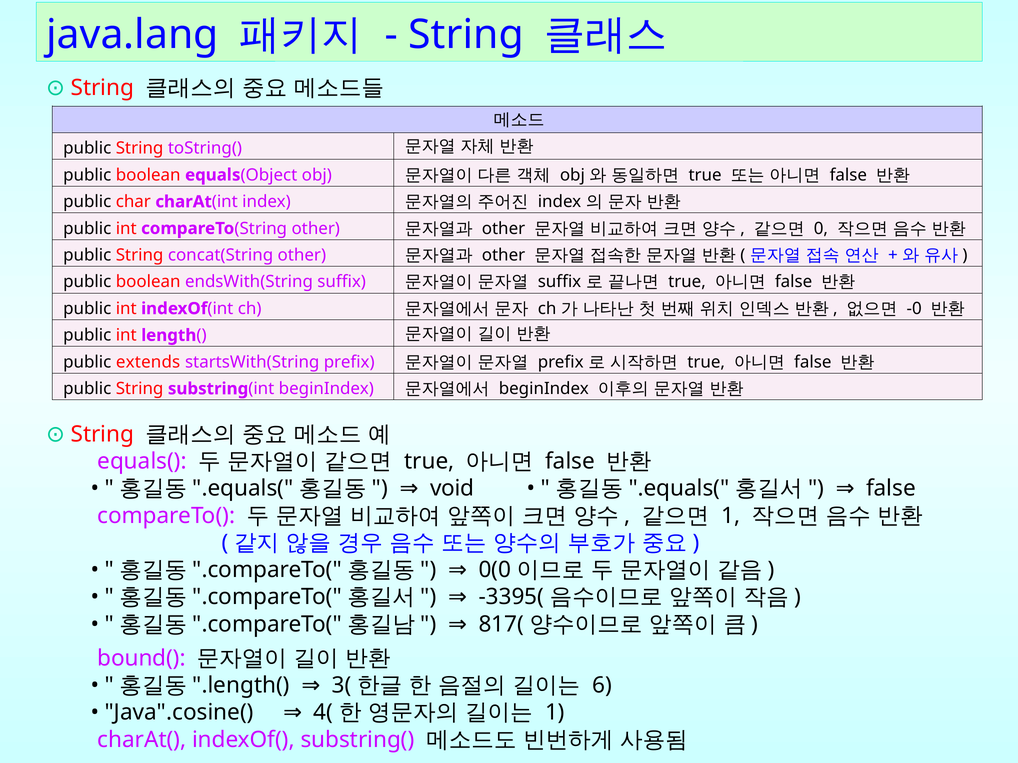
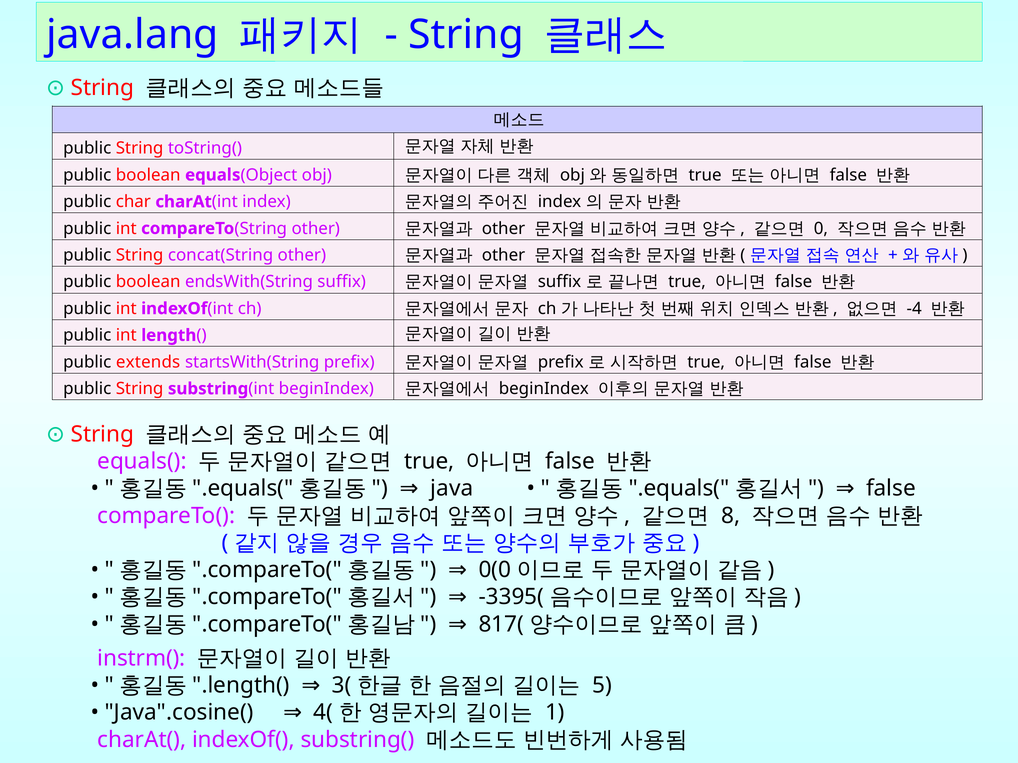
-0: -0 -> -4
void: void -> java
1 at (731, 516): 1 -> 8
bound(: bound( -> instrm(
6: 6 -> 5
